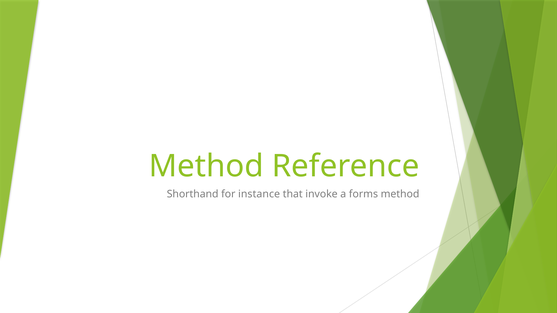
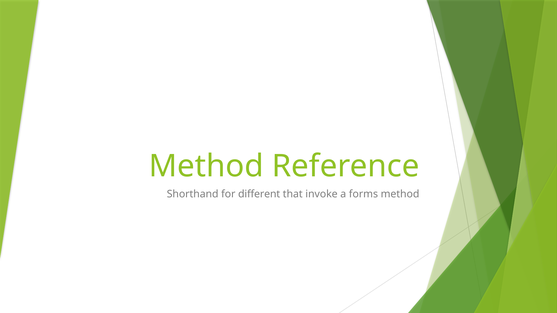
instance: instance -> different
